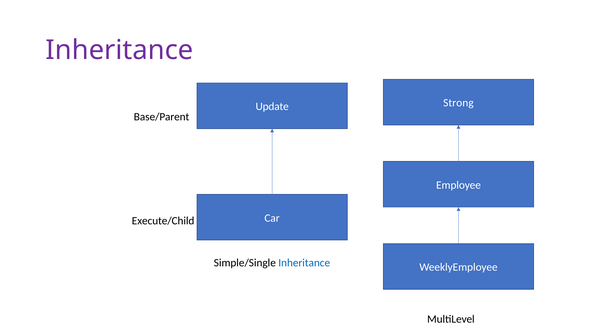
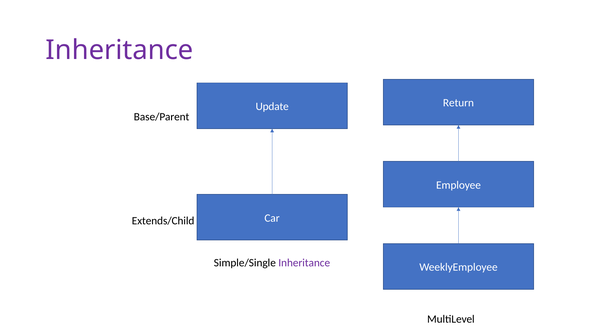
Strong: Strong -> Return
Execute/Child: Execute/Child -> Extends/Child
Inheritance at (304, 263) colour: blue -> purple
